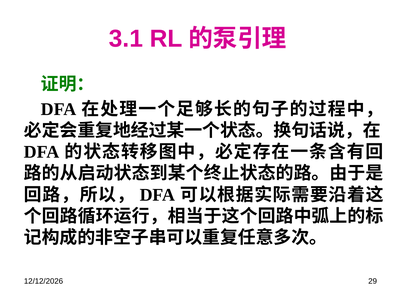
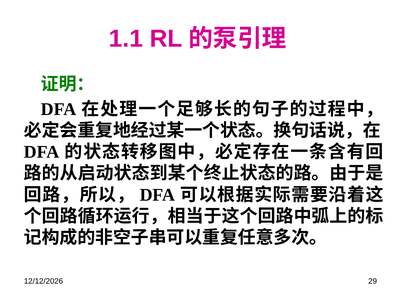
3.1: 3.1 -> 1.1
